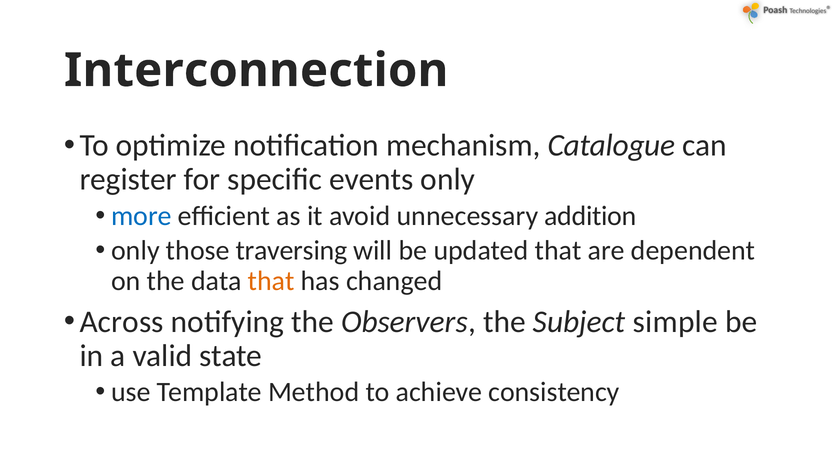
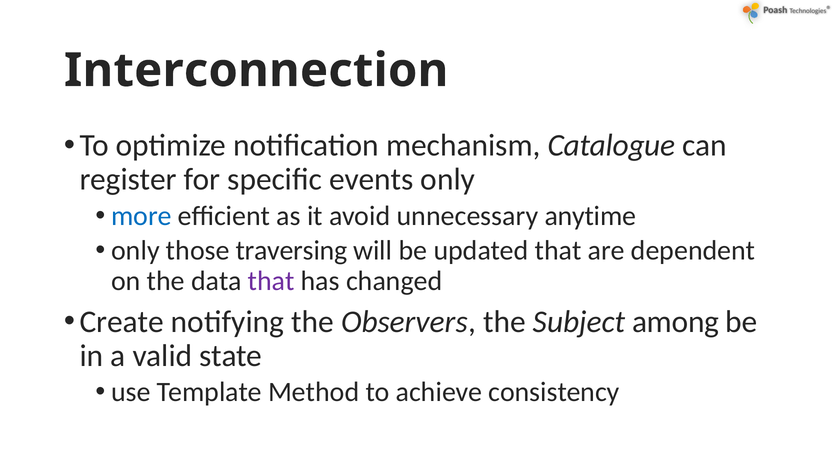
addition: addition -> anytime
that at (271, 281) colour: orange -> purple
Across: Across -> Create
simple: simple -> among
